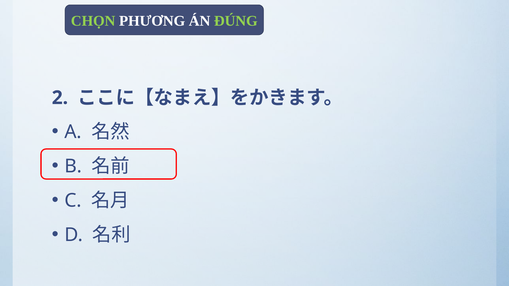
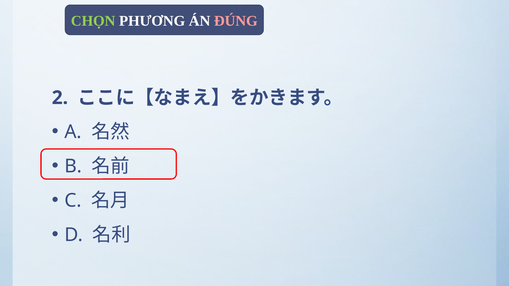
ĐÚNG colour: light green -> pink
